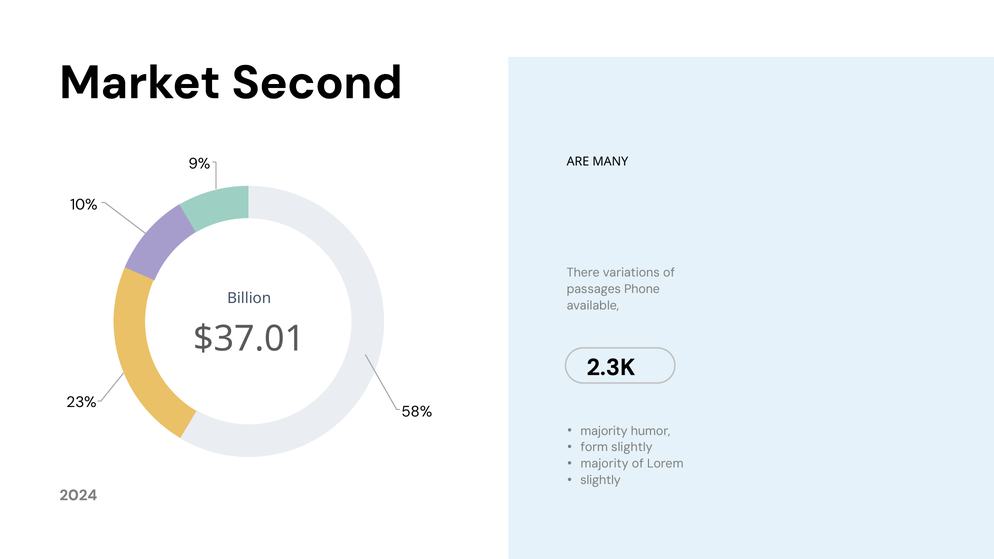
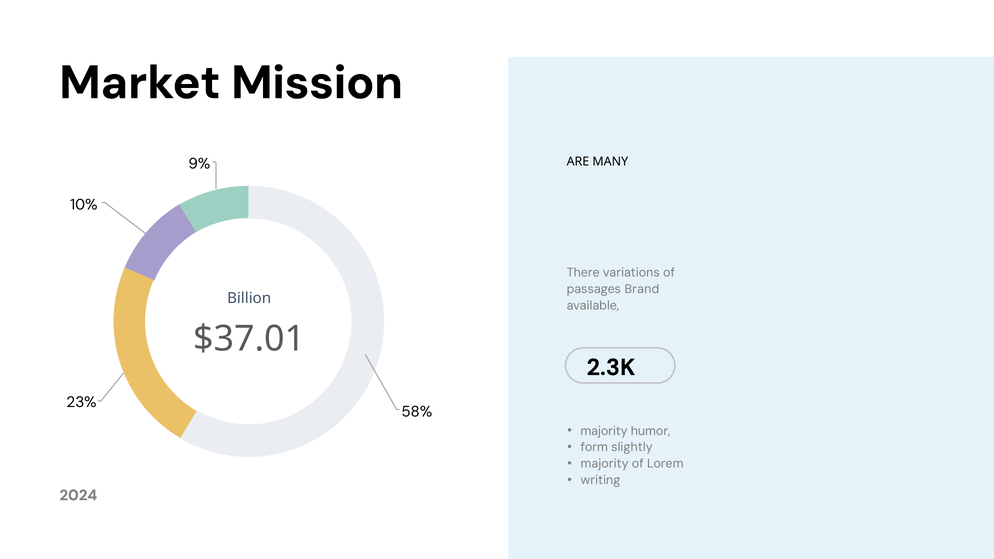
Second: Second -> Mission
Phone: Phone -> Brand
slightly at (601, 480): slightly -> writing
